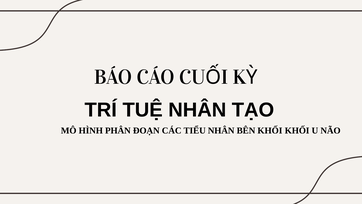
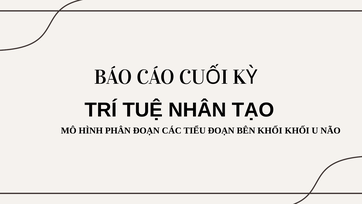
TIỂU NHÂN: NHÂN -> ĐOẠN
